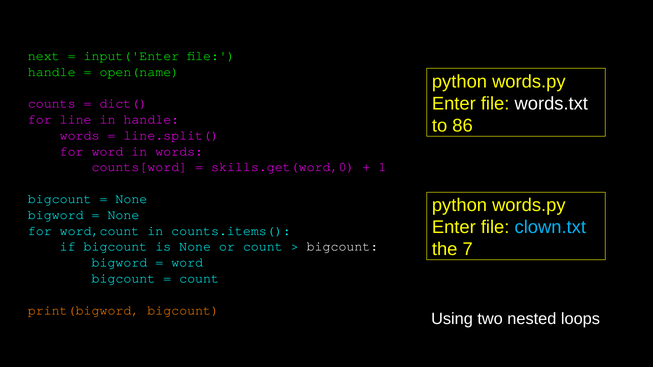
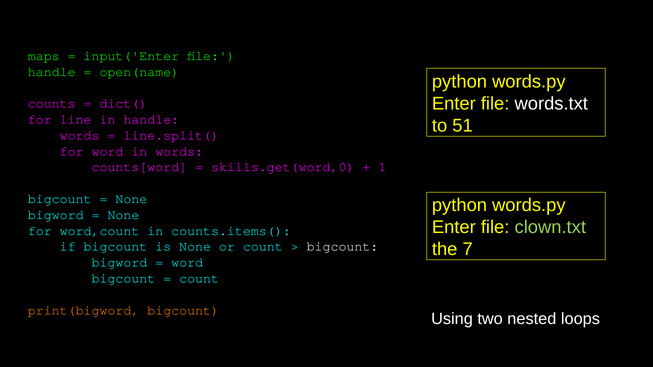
next: next -> maps
86: 86 -> 51
clown.txt colour: light blue -> light green
